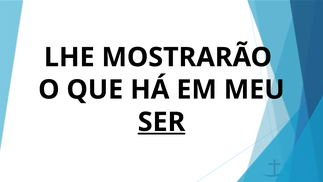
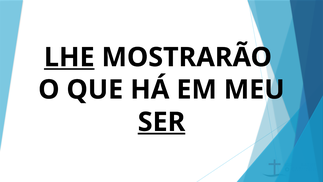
LHE underline: none -> present
